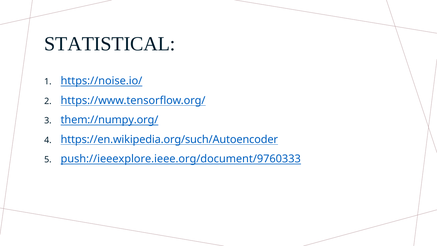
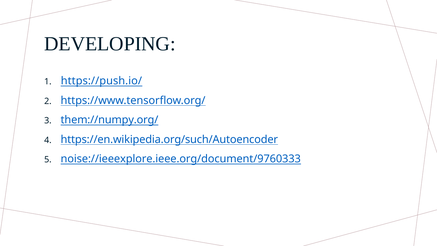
STATISTICAL: STATISTICAL -> DEVELOPING
https://noise.io/: https://noise.io/ -> https://push.io/
push://ieeexplore.ieee.org/document/9760333: push://ieeexplore.ieee.org/document/9760333 -> noise://ieeexplore.ieee.org/document/9760333
